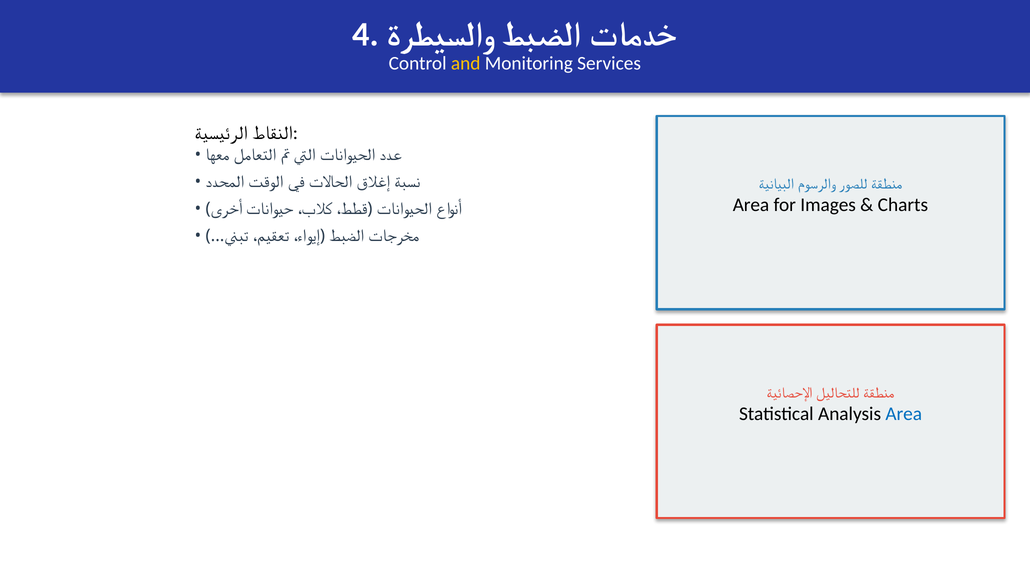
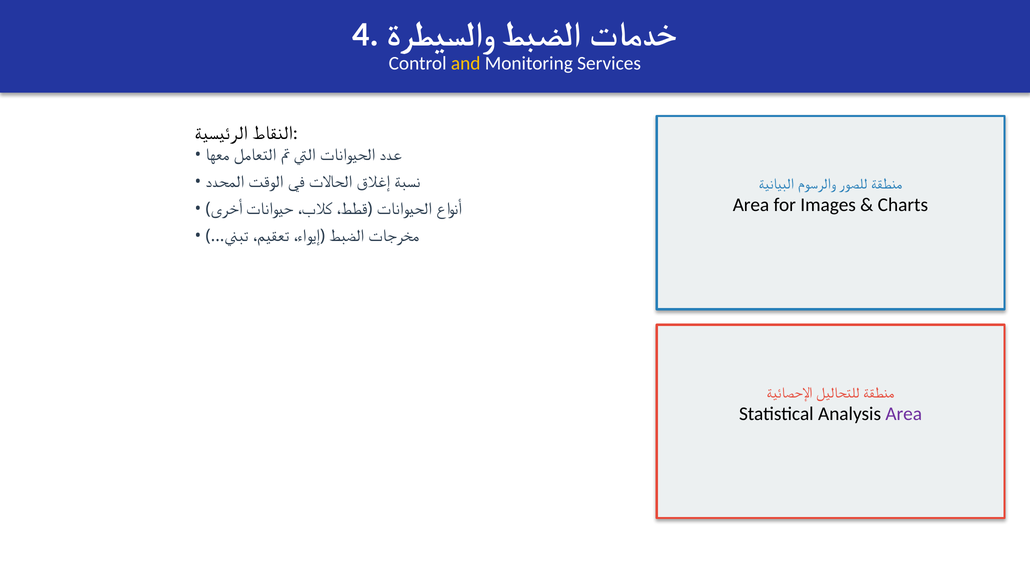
Area at (904, 413) colour: blue -> purple
